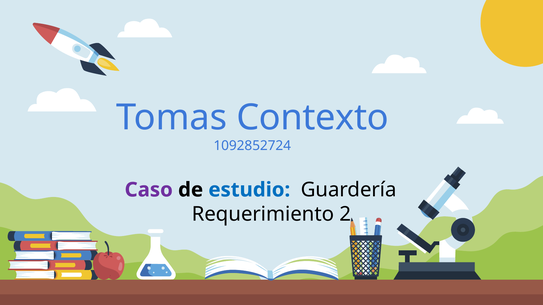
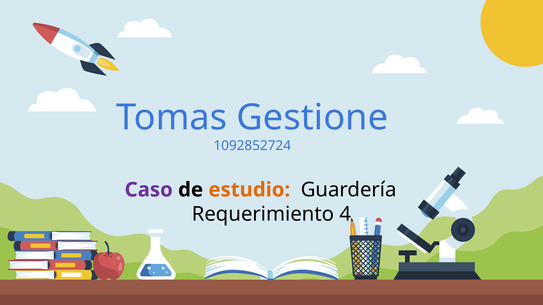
Contexto: Contexto -> Gestione
estudio colour: blue -> orange
2: 2 -> 4
